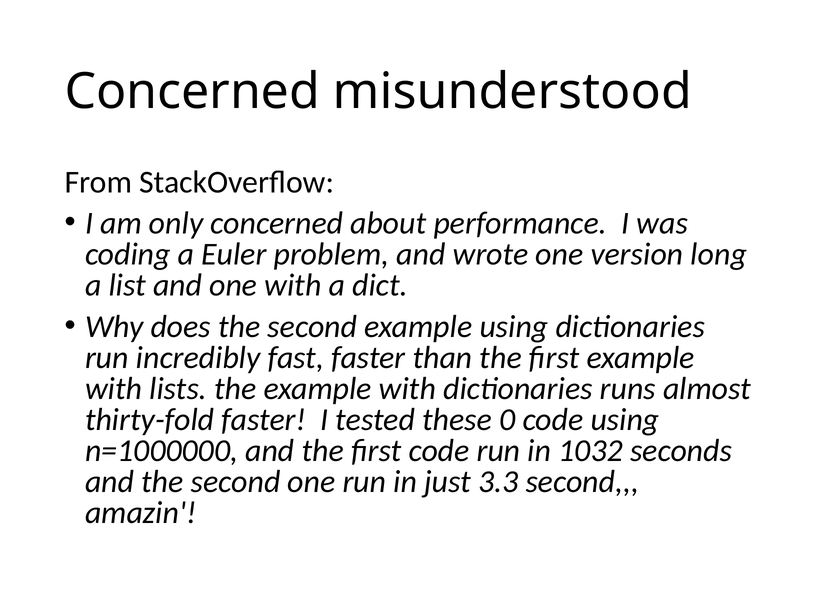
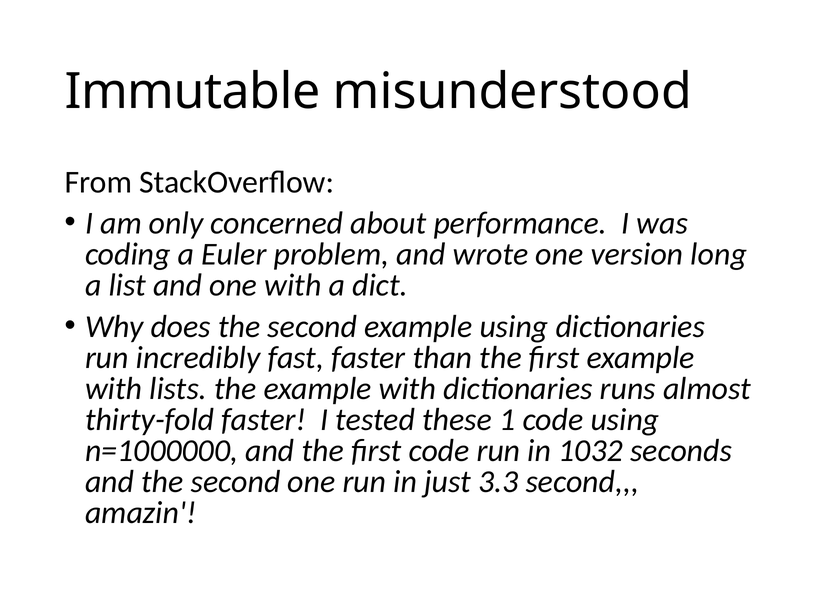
Concerned at (192, 92): Concerned -> Immutable
0: 0 -> 1
